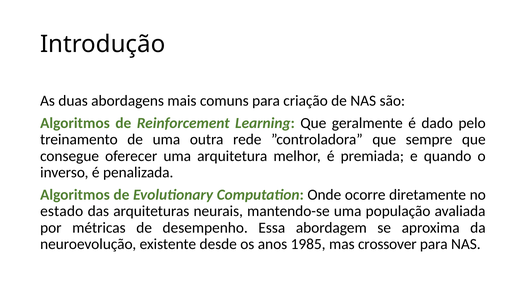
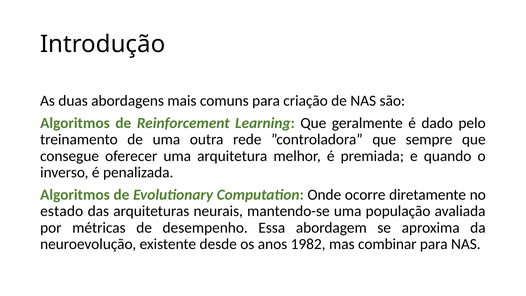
1985: 1985 -> 1982
crossover: crossover -> combinar
